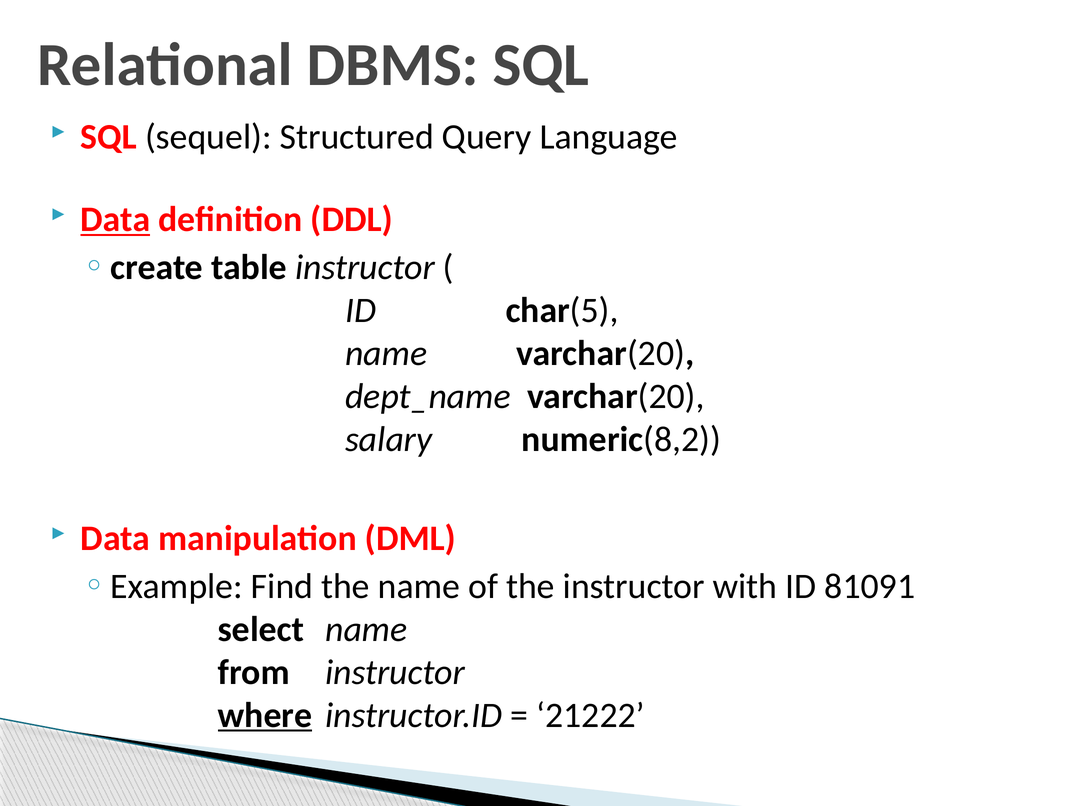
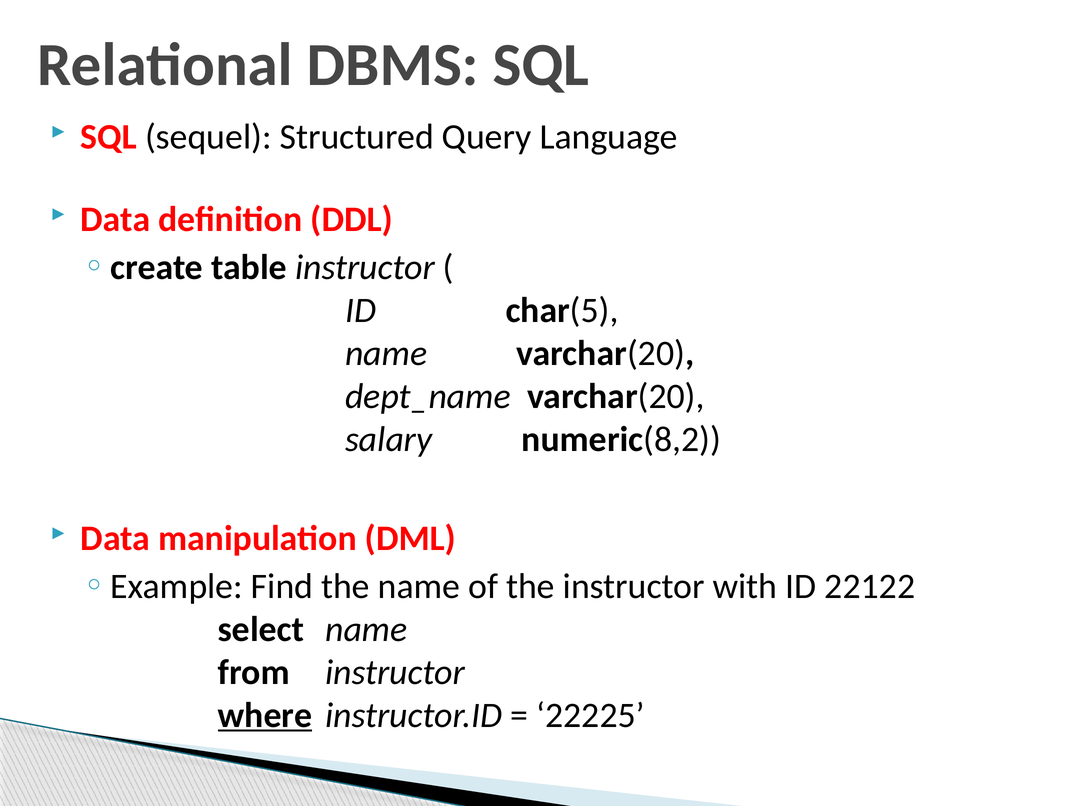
Data at (115, 220) underline: present -> none
81091: 81091 -> 22122
21222: 21222 -> 22225
